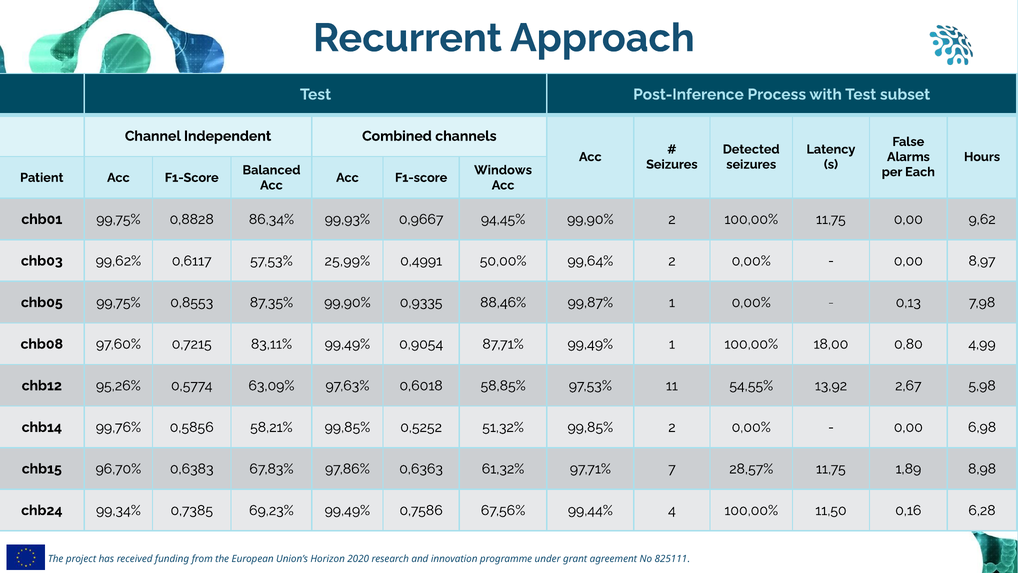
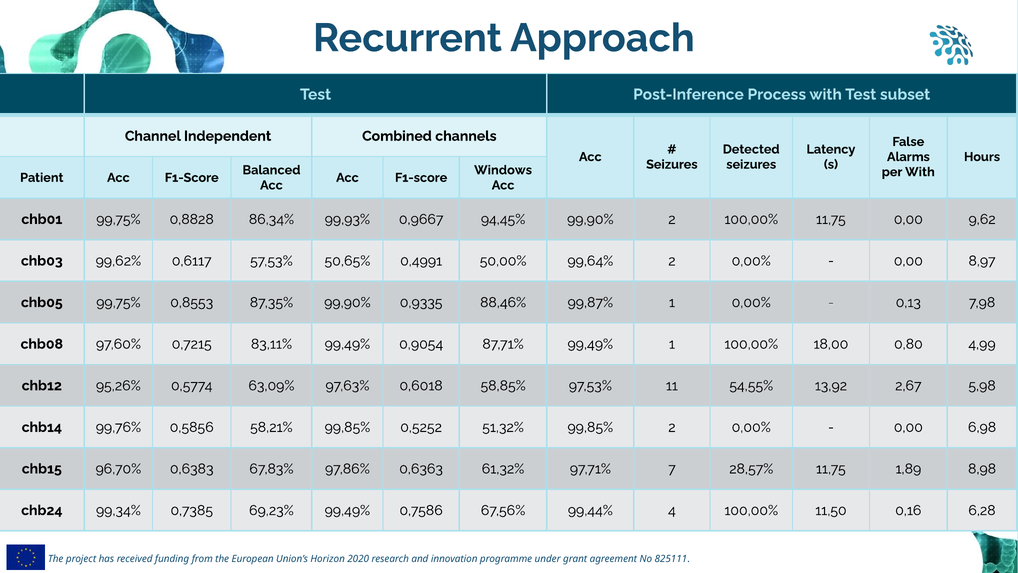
per Each: Each -> With
25,99%: 25,99% -> 50,65%
